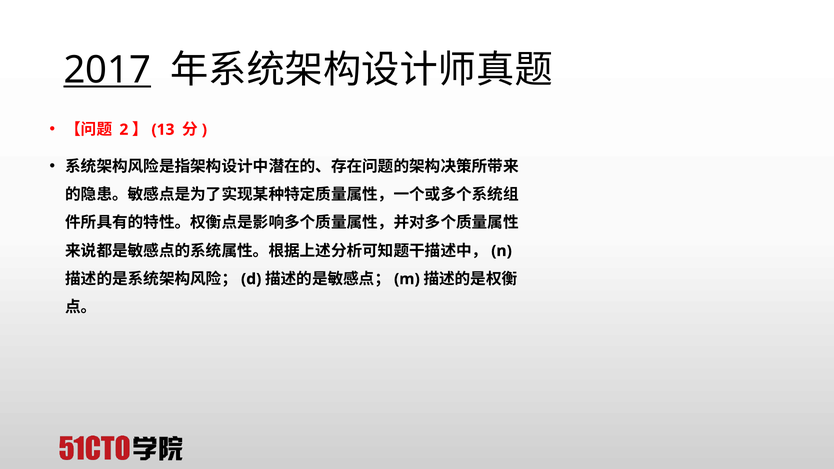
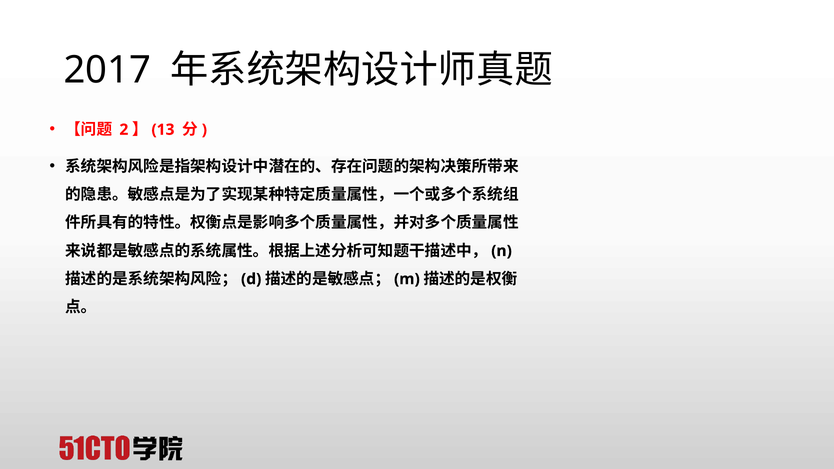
2017 underline: present -> none
